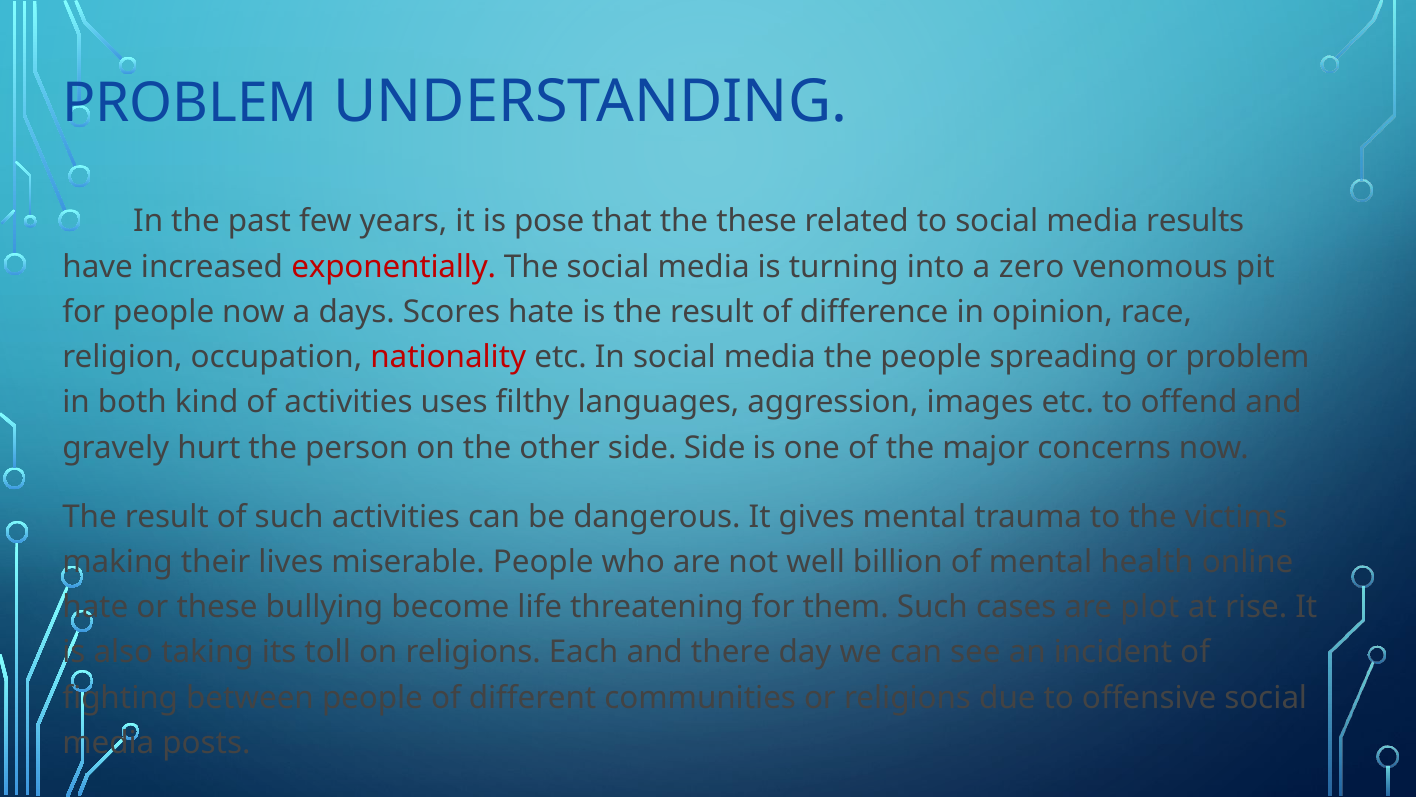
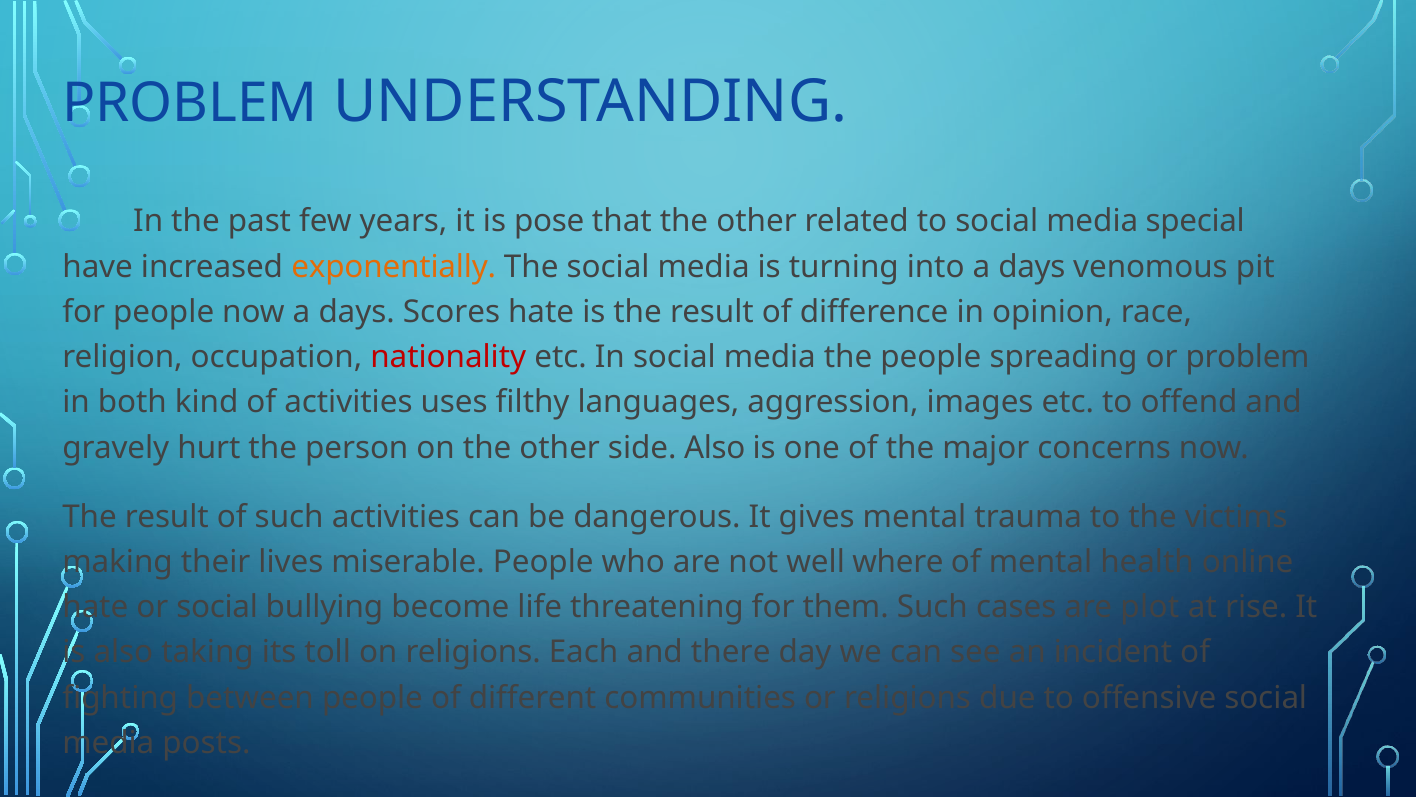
that the these: these -> other
results: results -> special
exponentially colour: red -> orange
into a zero: zero -> days
side Side: Side -> Also
billion: billion -> where
or these: these -> social
